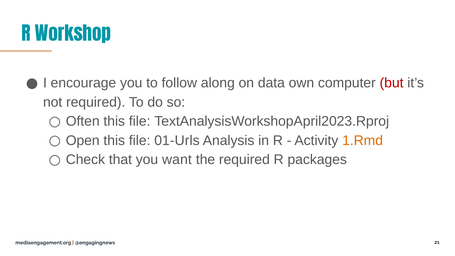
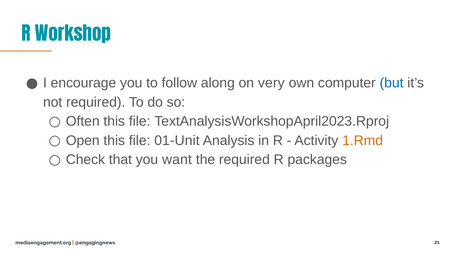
data: data -> very
but colour: red -> blue
01-Urls: 01-Urls -> 01-Unit
